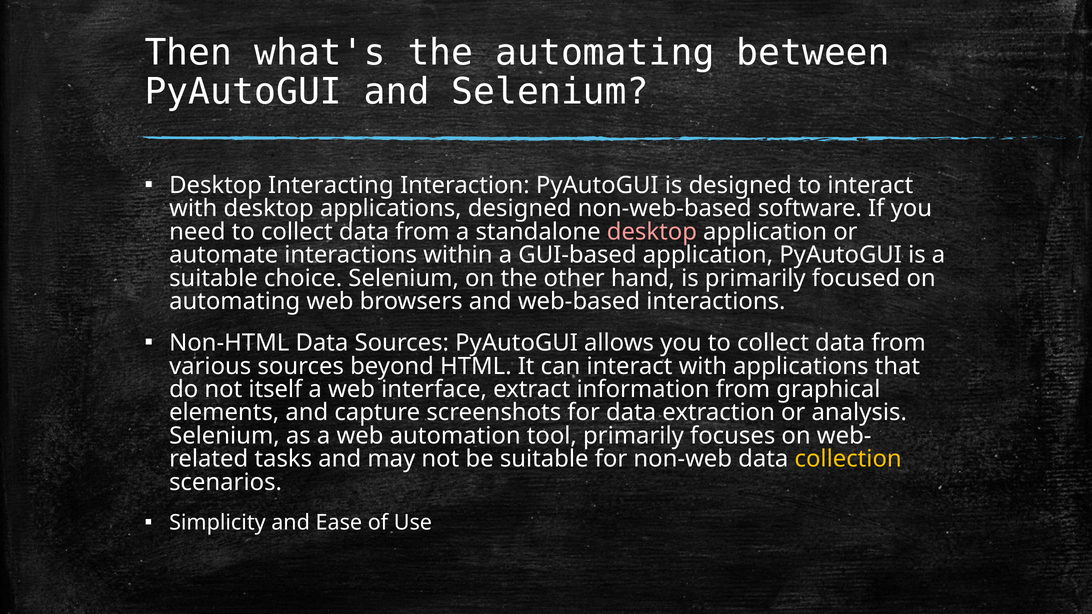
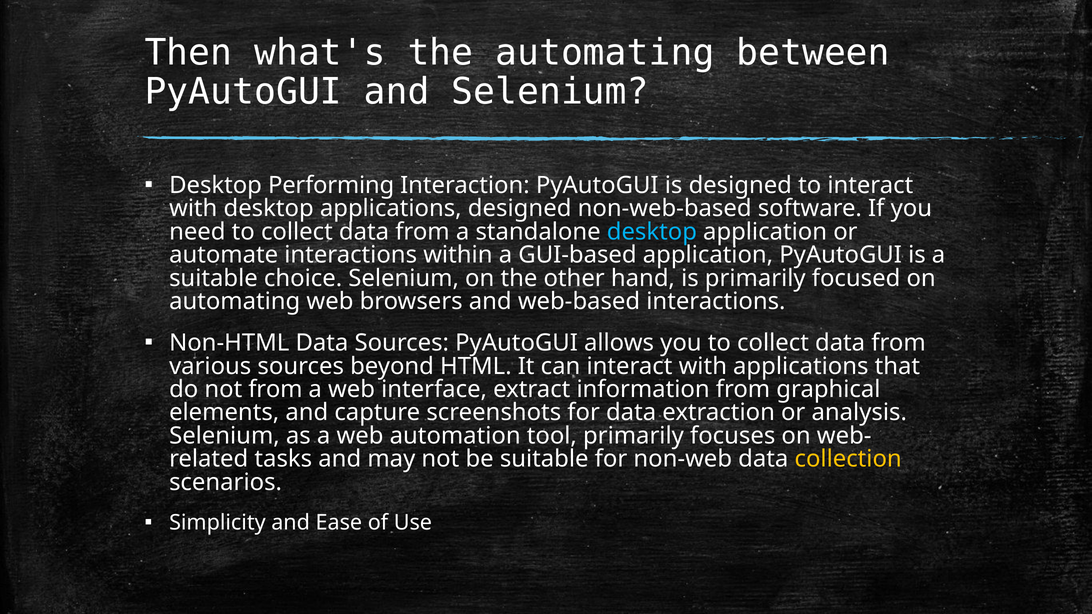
Interacting: Interacting -> Performing
desktop at (652, 232) colour: pink -> light blue
not itself: itself -> from
